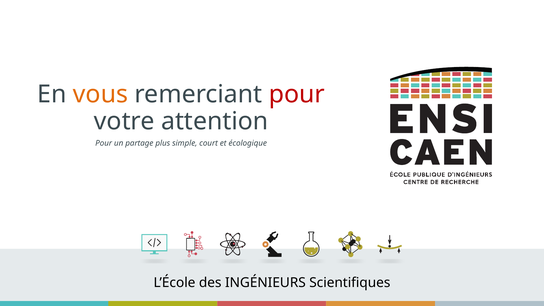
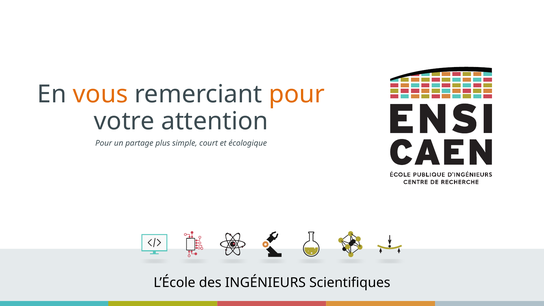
pour at (297, 94) colour: red -> orange
